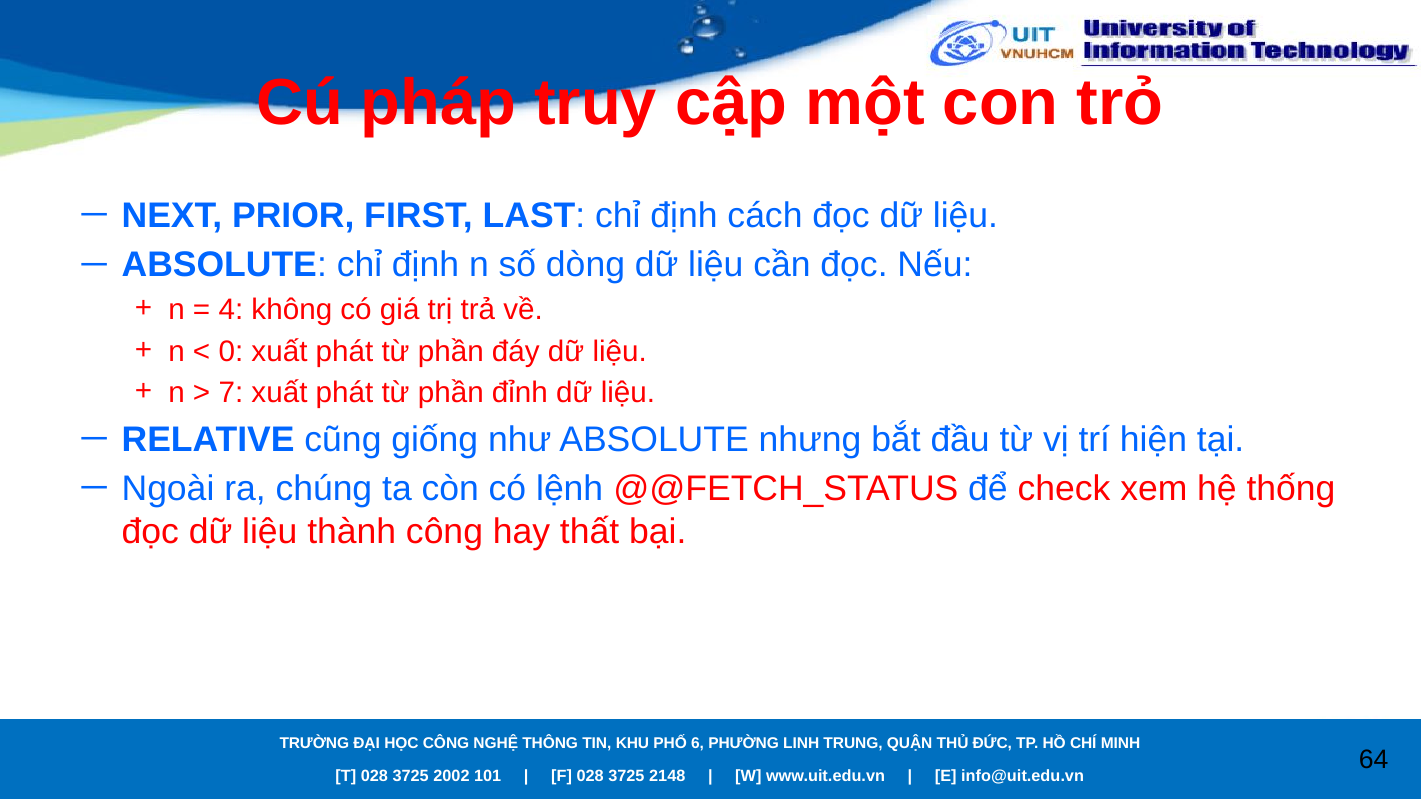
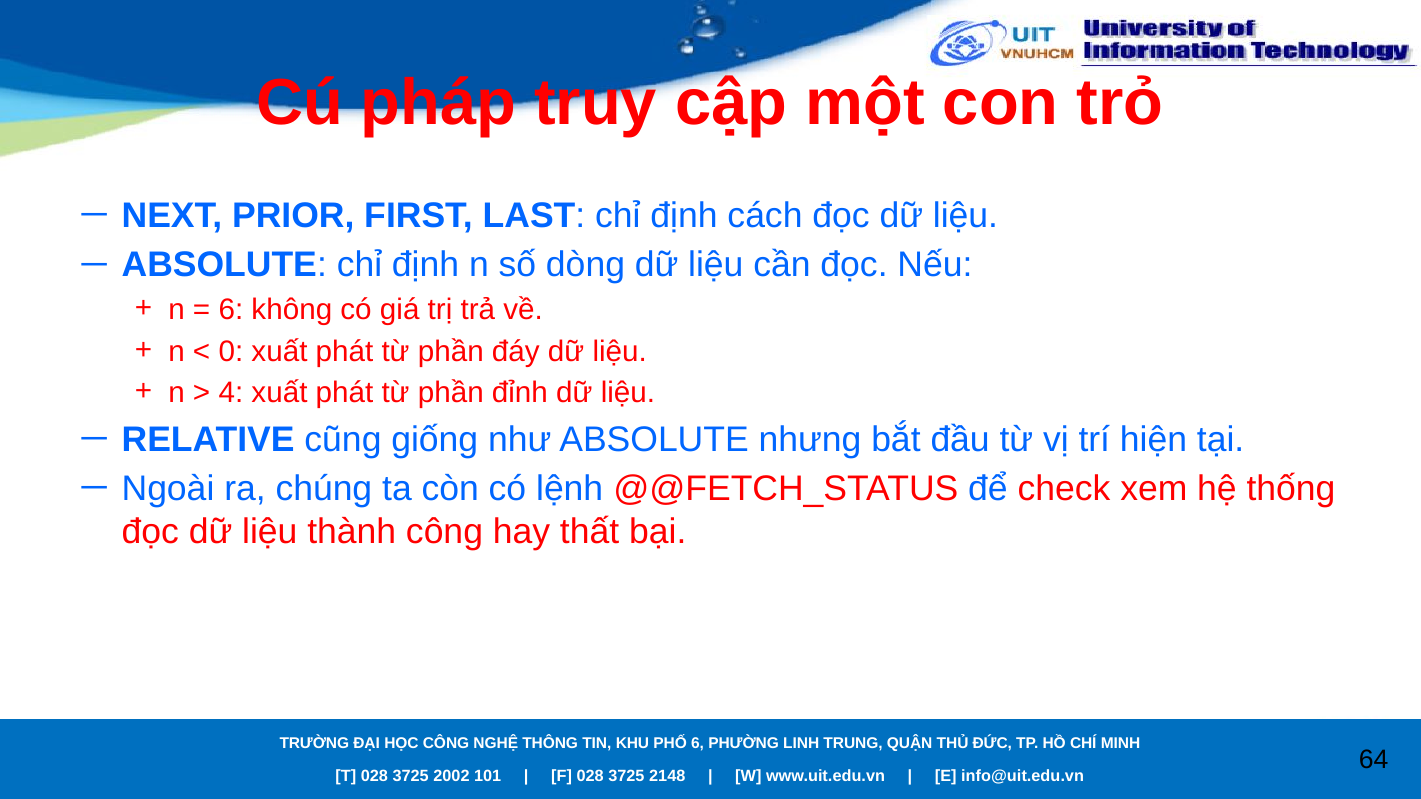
4 at (231, 310): 4 -> 6
7: 7 -> 4
